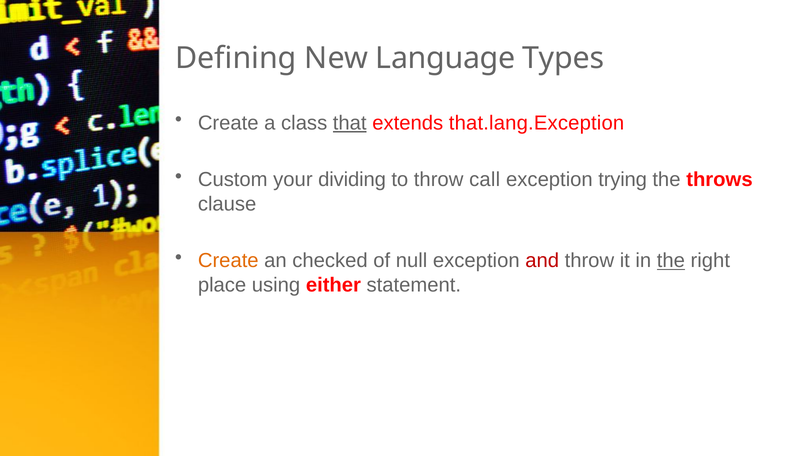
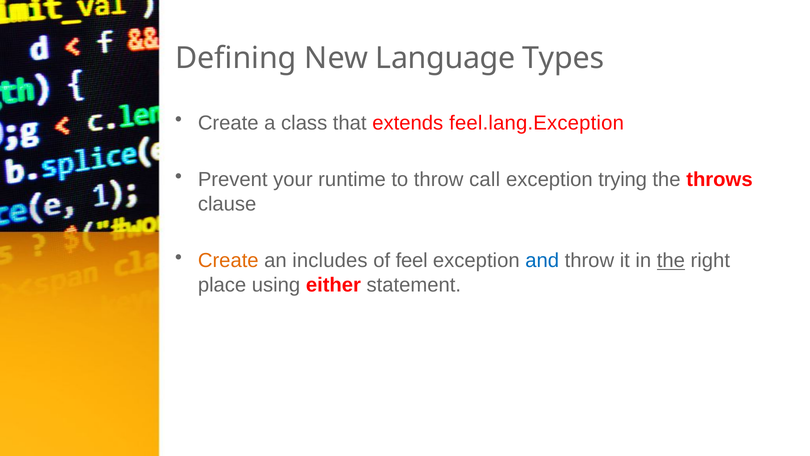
that underline: present -> none
that.lang.Exception: that.lang.Exception -> feel.lang.Exception
Custom: Custom -> Prevent
dividing: dividing -> runtime
checked: checked -> includes
null: null -> feel
and colour: red -> blue
